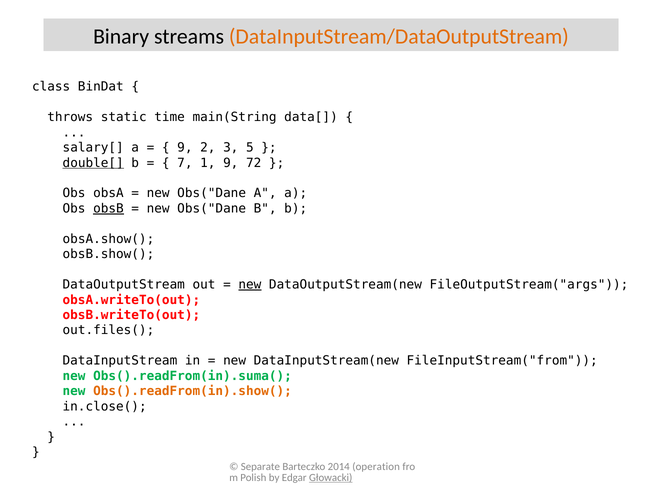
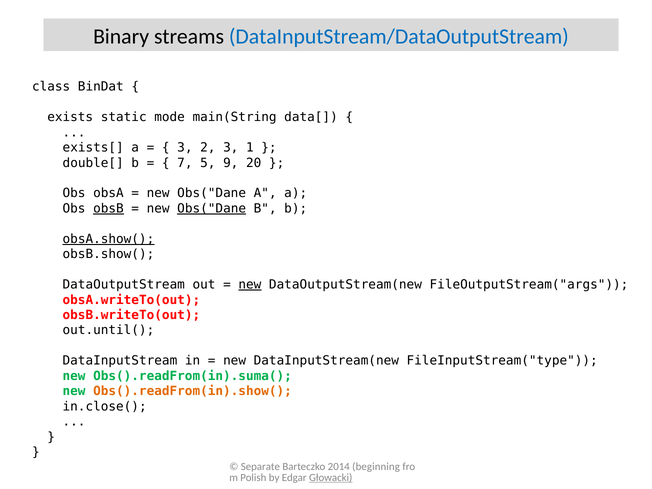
DataInputStream/DataOutputStream colour: orange -> blue
throws: throws -> exists
time: time -> mode
salary[: salary[ -> exists[
9 at (185, 148): 9 -> 3
5: 5 -> 1
double[ underline: present -> none
1: 1 -> 5
72: 72 -> 20
Obs("Dane at (212, 209) underline: none -> present
obsA.show( underline: none -> present
out.files(: out.files( -> out.until(
FileInputStream("from: FileInputStream("from -> FileInputStream("type
operation: operation -> beginning
